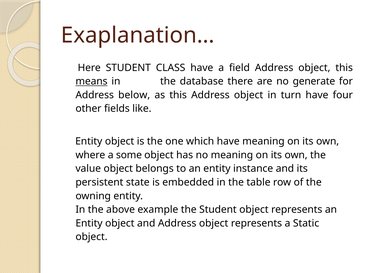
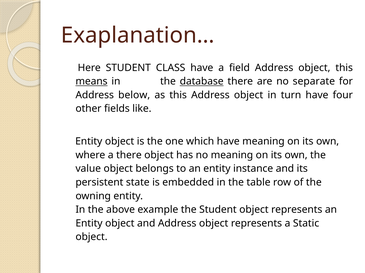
database underline: none -> present
generate: generate -> separate
a some: some -> there
